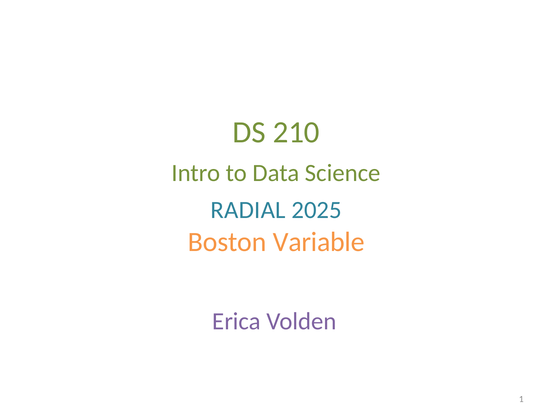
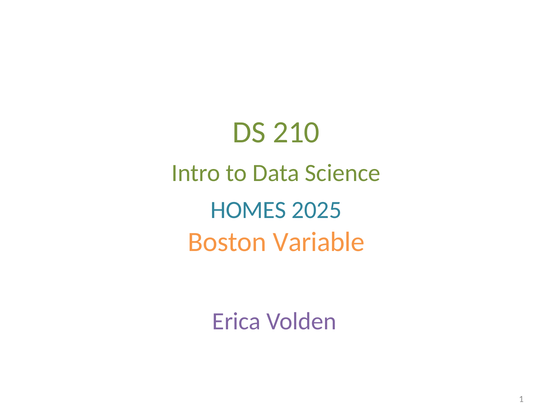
RADIAL: RADIAL -> HOMES
